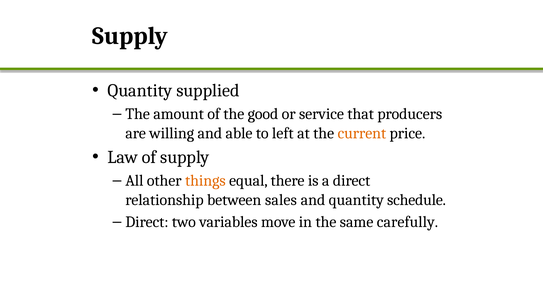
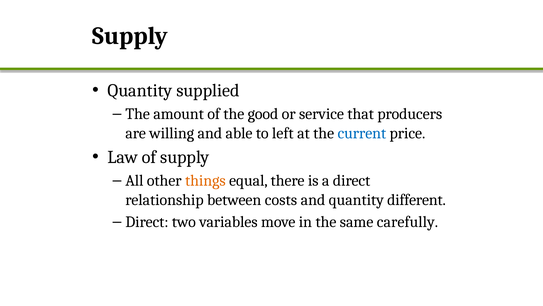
current colour: orange -> blue
sales: sales -> costs
schedule: schedule -> different
